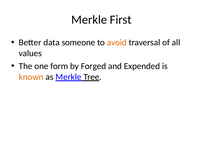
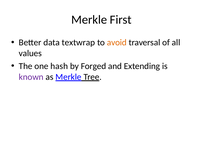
someone: someone -> textwrap
form: form -> hash
Expended: Expended -> Extending
known colour: orange -> purple
